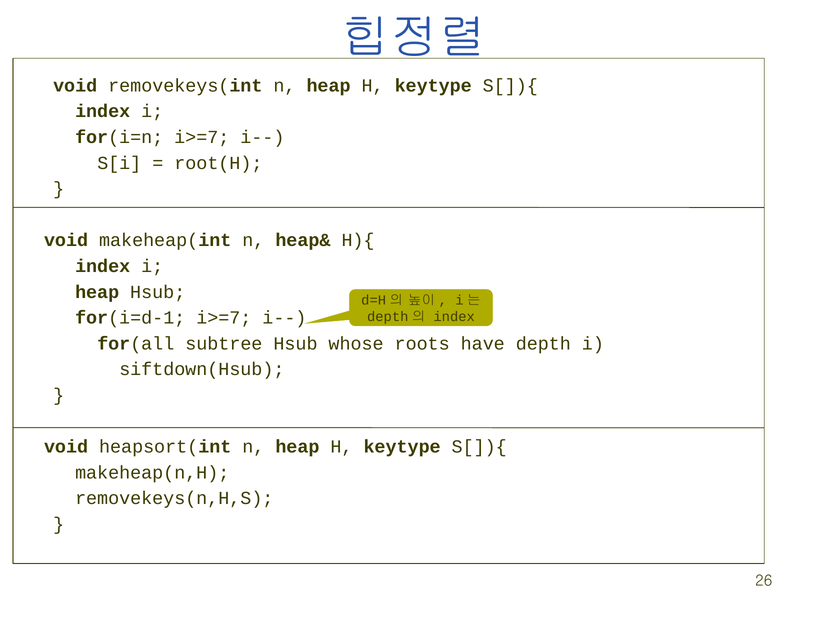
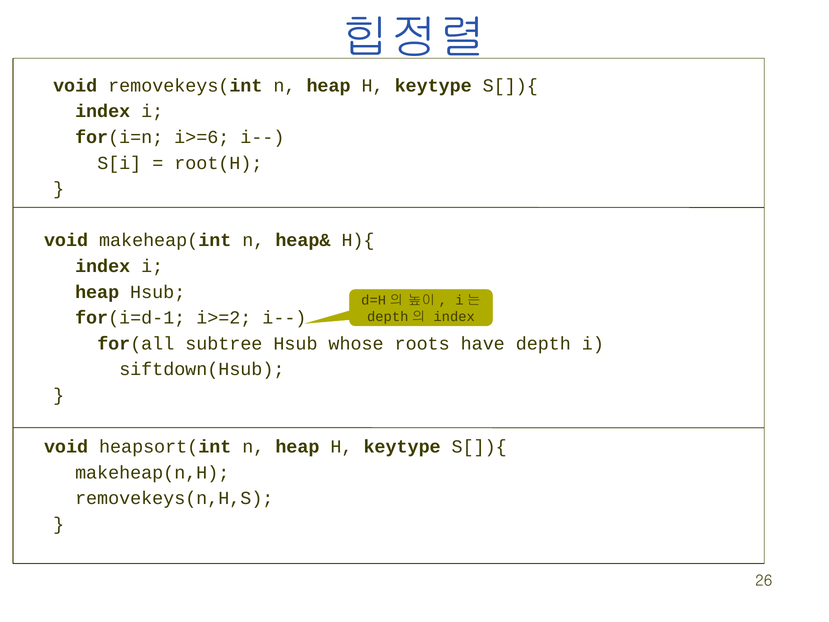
for(i=n i>=7: i>=7 -> i>=6
for(i=d-1 i>=7: i>=7 -> i>=2
